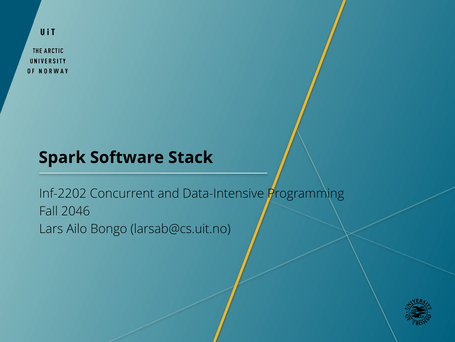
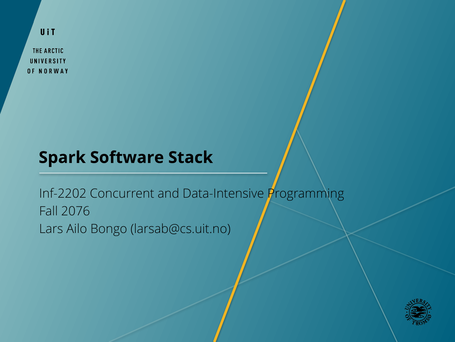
2046: 2046 -> 2076
